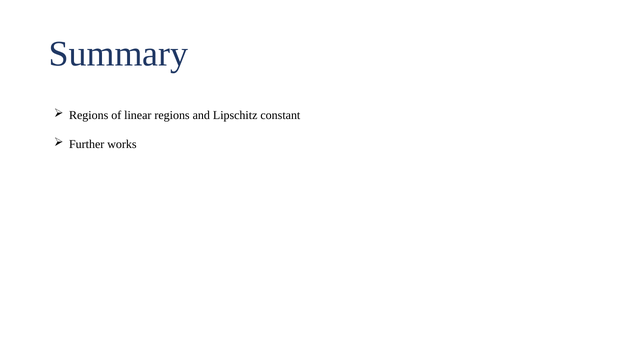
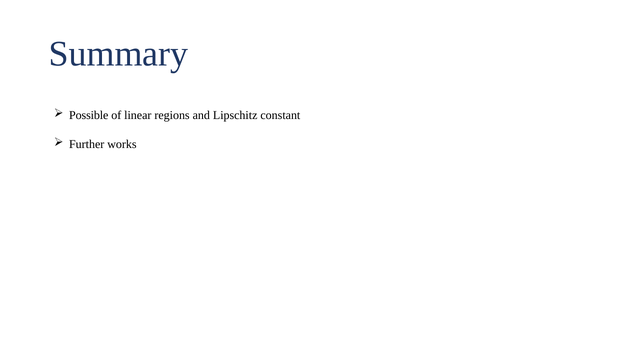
Regions at (89, 115): Regions -> Possible
